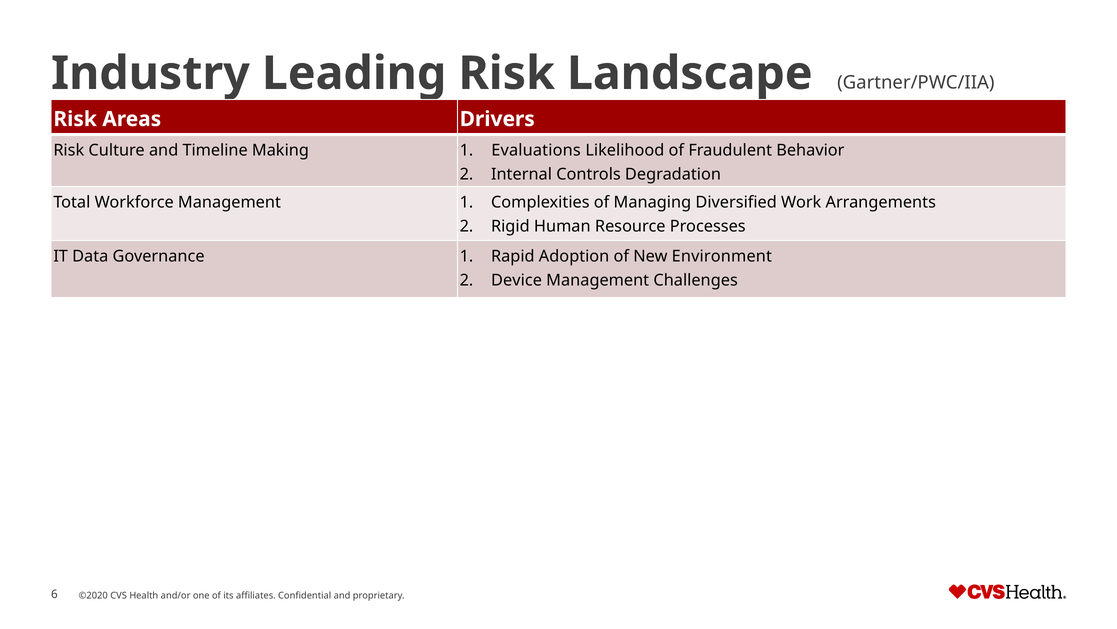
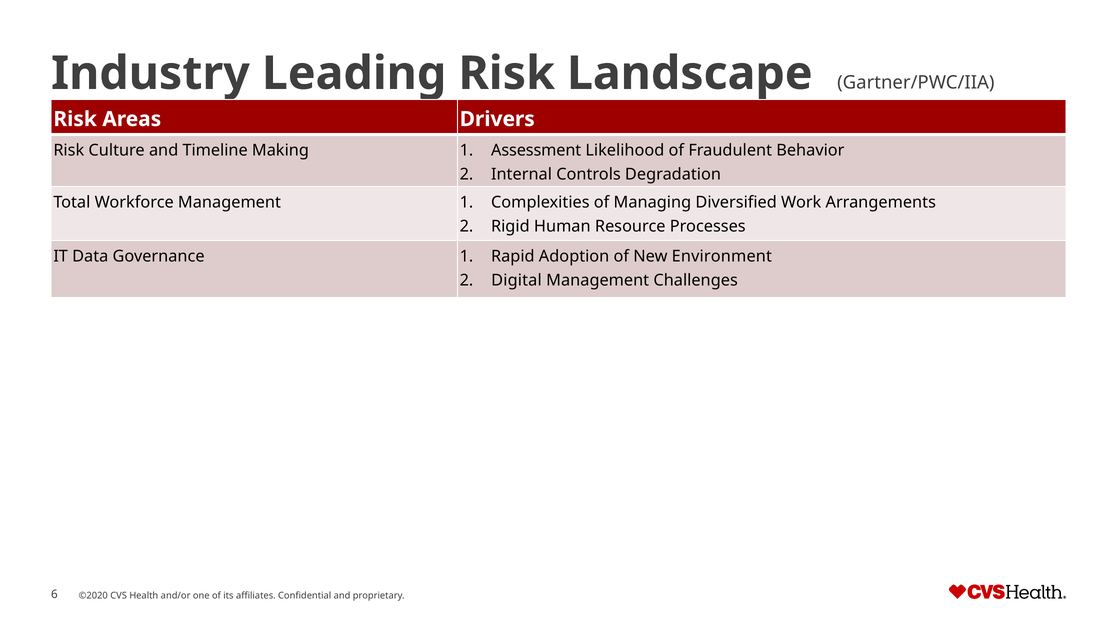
Evaluations: Evaluations -> Assessment
Device: Device -> Digital
